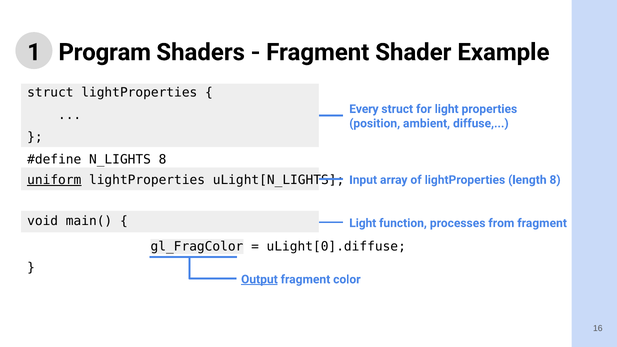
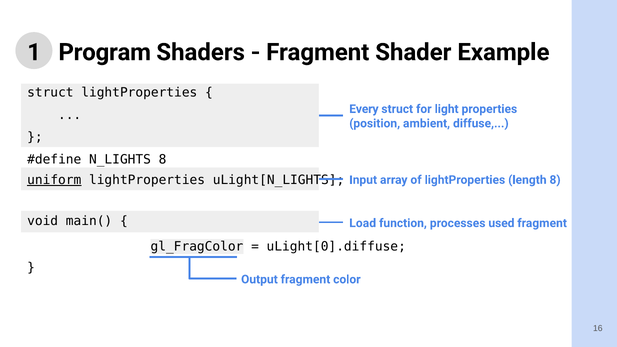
Light at (363, 223): Light -> Load
from: from -> used
Output underline: present -> none
